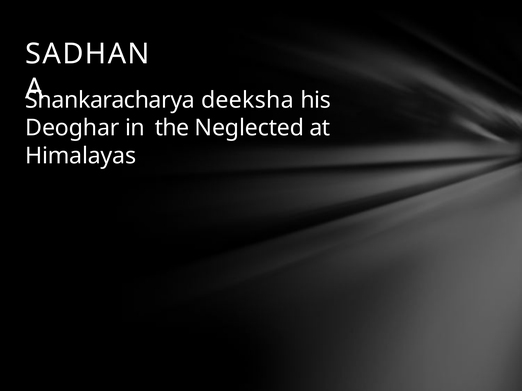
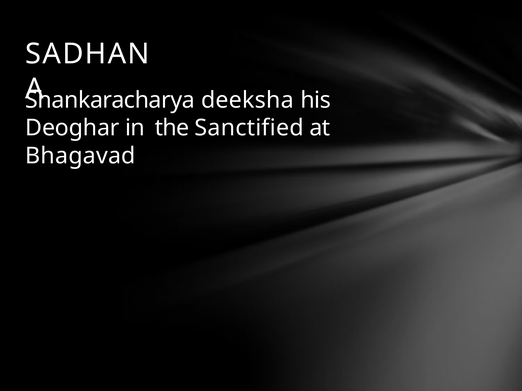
Neglected: Neglected -> Sanctified
Himalayas: Himalayas -> Bhagavad
